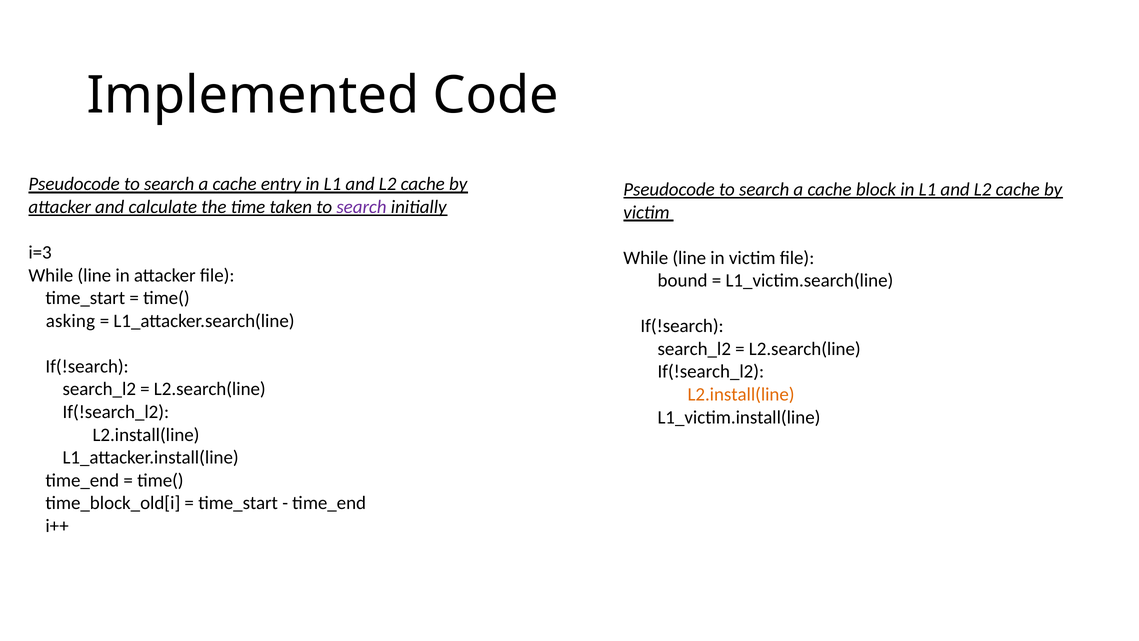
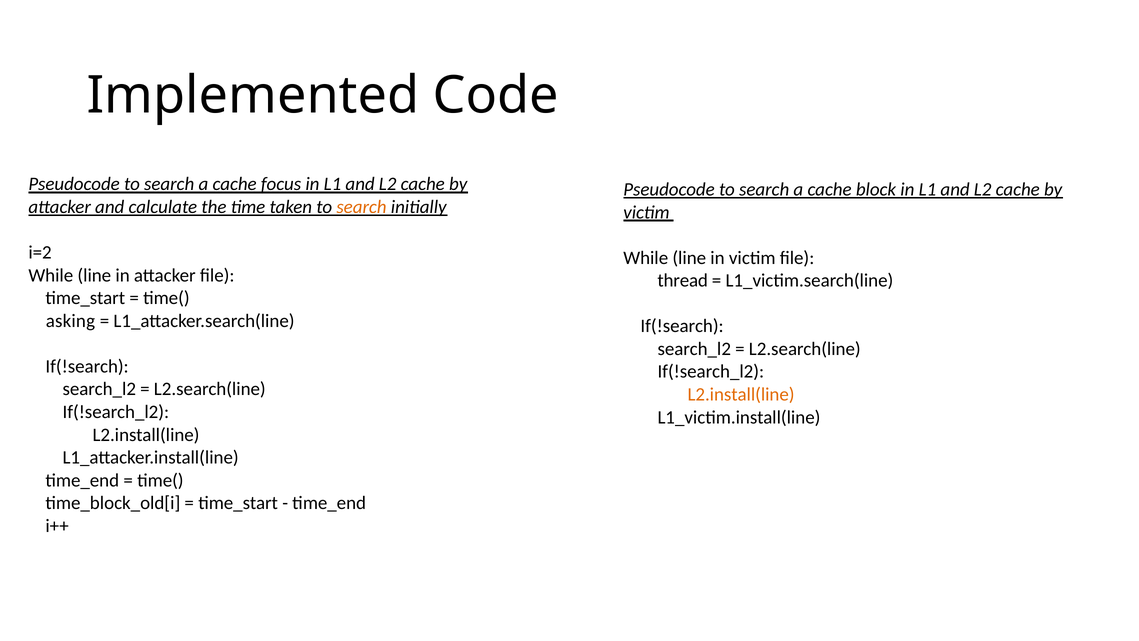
entry: entry -> focus
search at (362, 207) colour: purple -> orange
i=3: i=3 -> i=2
bound: bound -> thread
